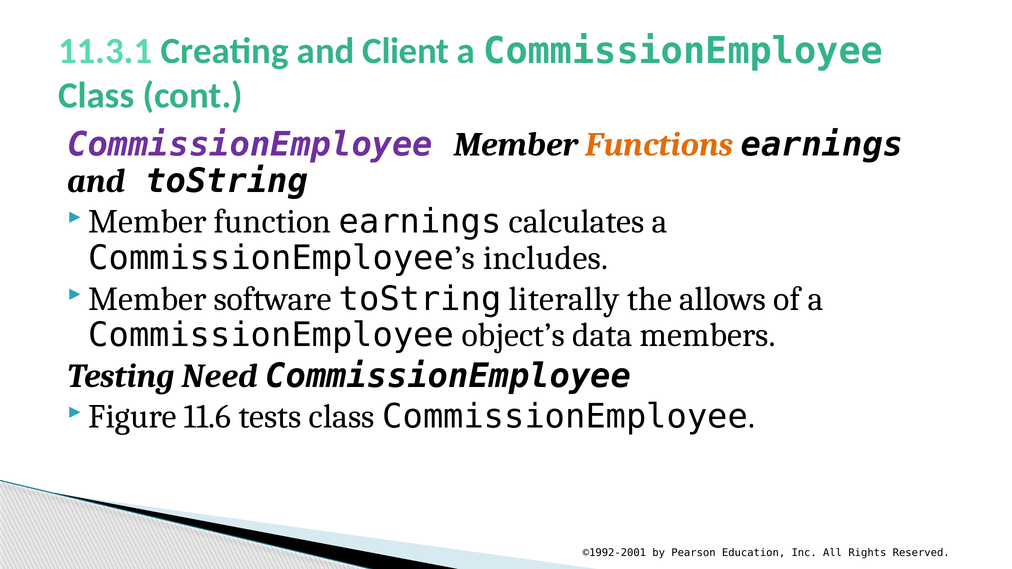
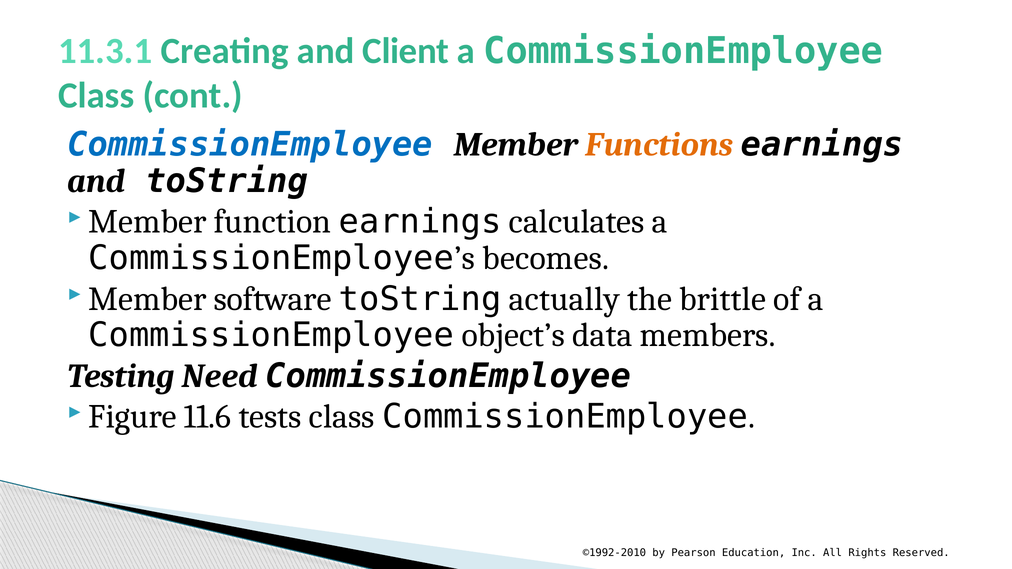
CommissionEmployee at (250, 145) colour: purple -> blue
includes: includes -> becomes
literally: literally -> actually
allows: allows -> brittle
©1992-2001: ©1992-2001 -> ©1992-2010
